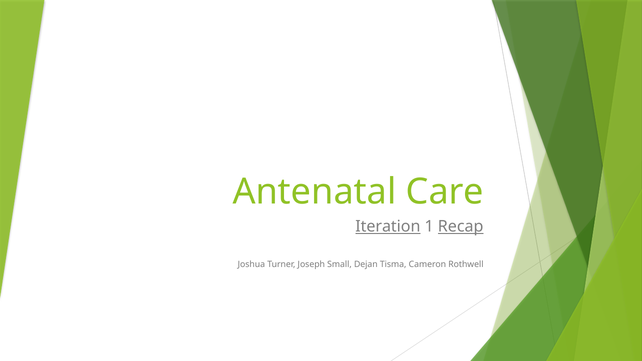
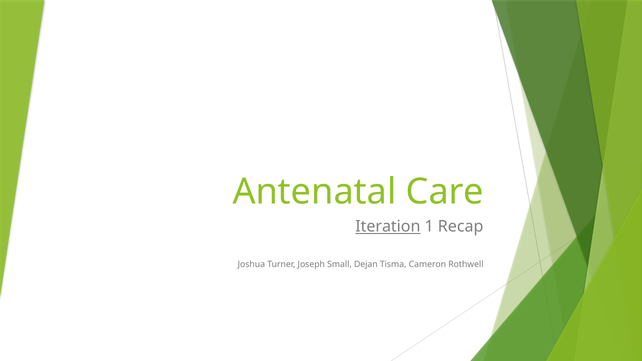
Recap underline: present -> none
